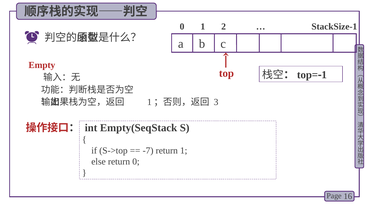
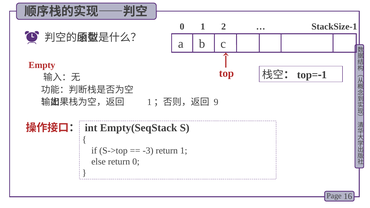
3: 3 -> 9
-7: -7 -> -3
